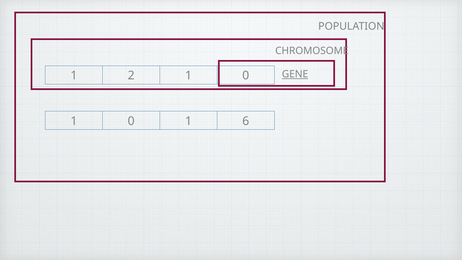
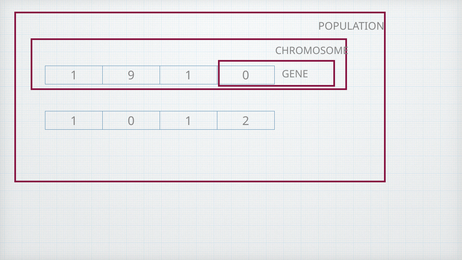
2: 2 -> 9
GENE underline: present -> none
6: 6 -> 2
